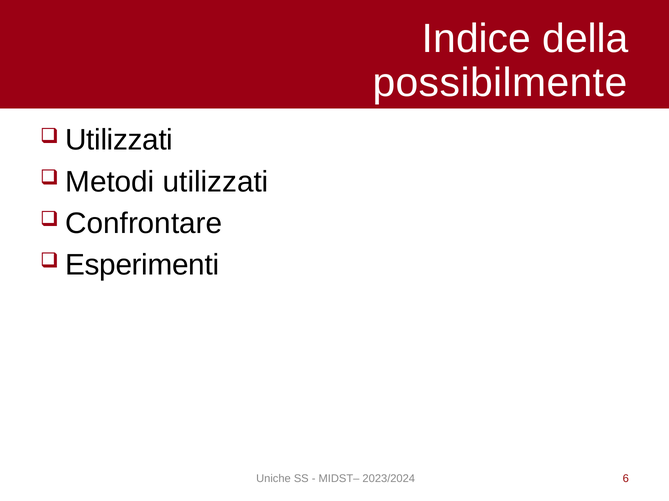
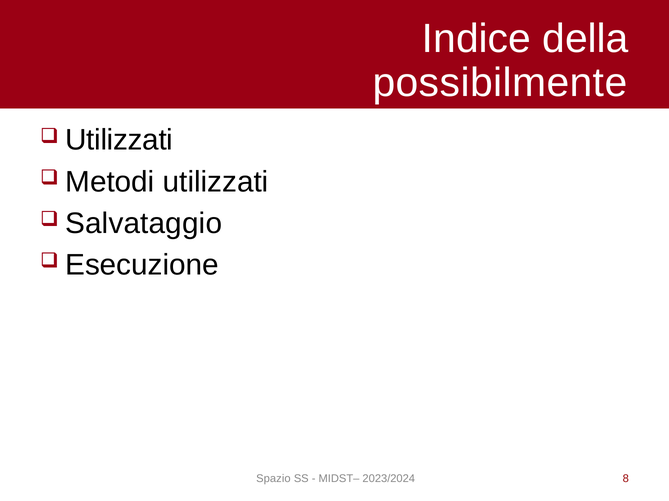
Confrontare: Confrontare -> Salvataggio
Esperimenti: Esperimenti -> Esecuzione
Uniche: Uniche -> Spazio
6: 6 -> 8
